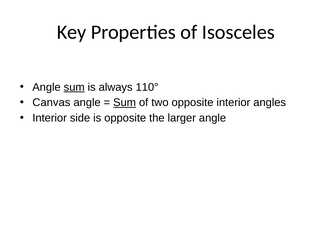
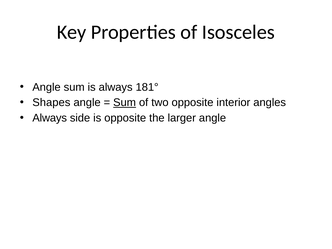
sum at (74, 87) underline: present -> none
110°: 110° -> 181°
Canvas: Canvas -> Shapes
Interior at (50, 118): Interior -> Always
